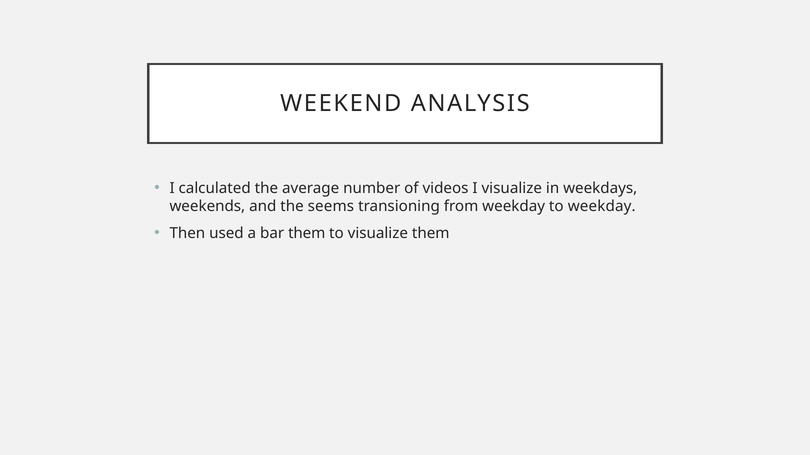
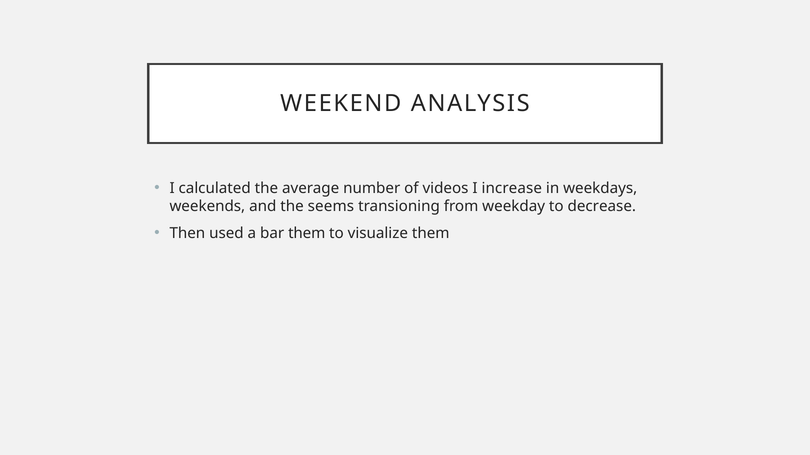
I visualize: visualize -> increase
to weekday: weekday -> decrease
